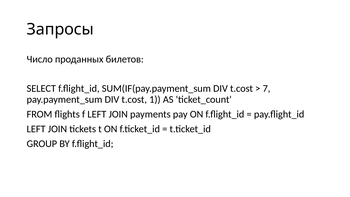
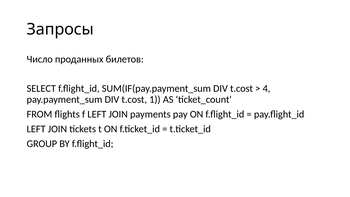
7: 7 -> 4
